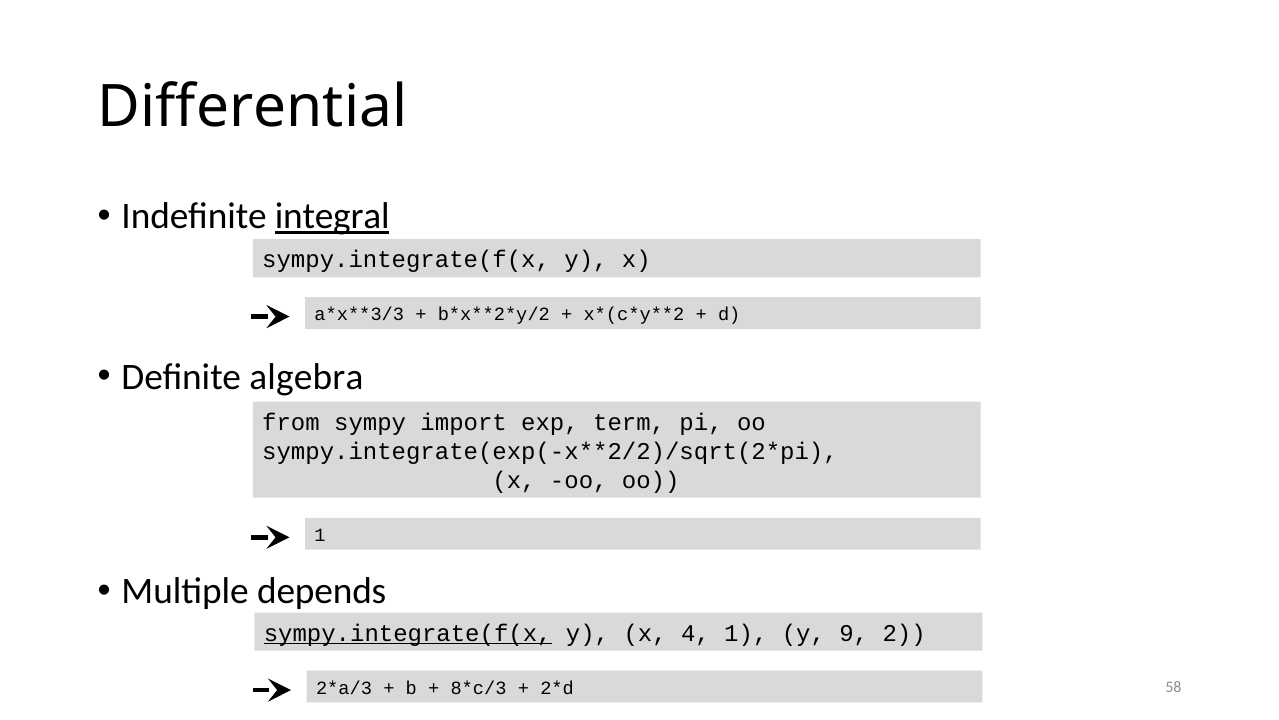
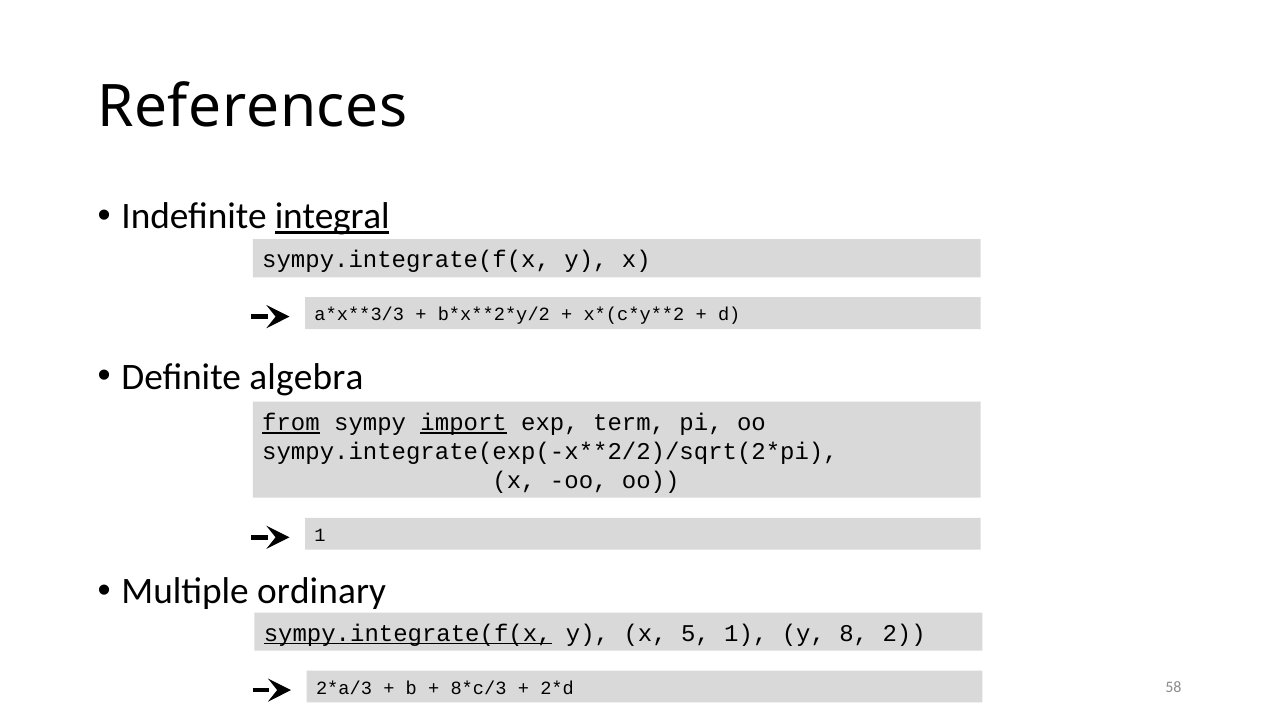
Differential: Differential -> References
from underline: none -> present
import underline: none -> present
depends: depends -> ordinary
4: 4 -> 5
9: 9 -> 8
